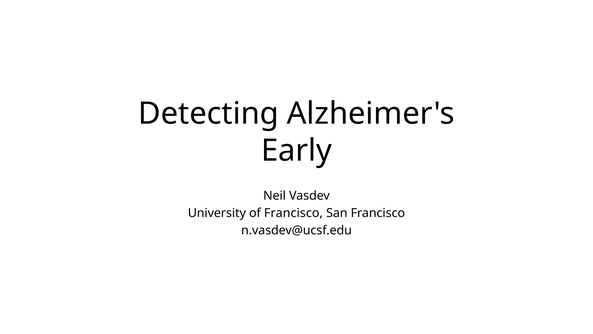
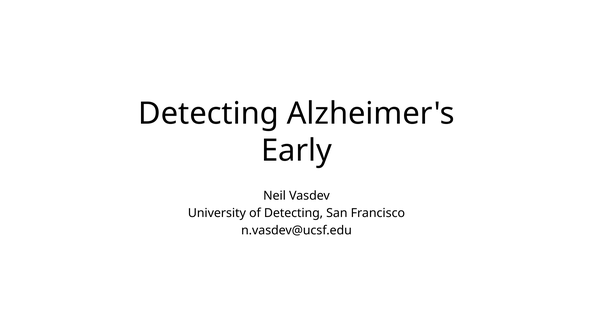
of Francisco: Francisco -> Detecting
